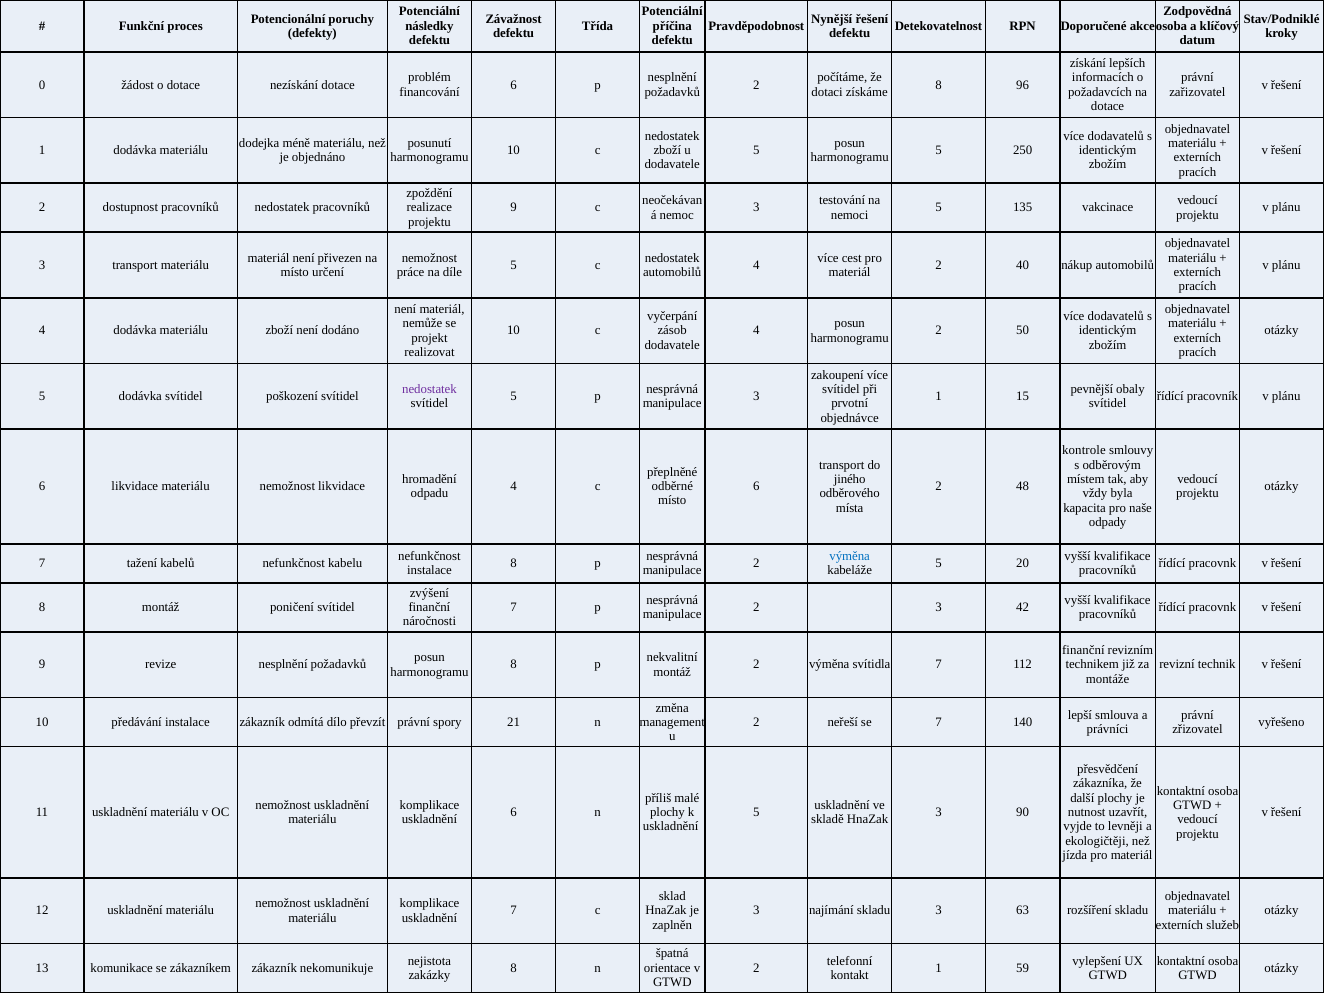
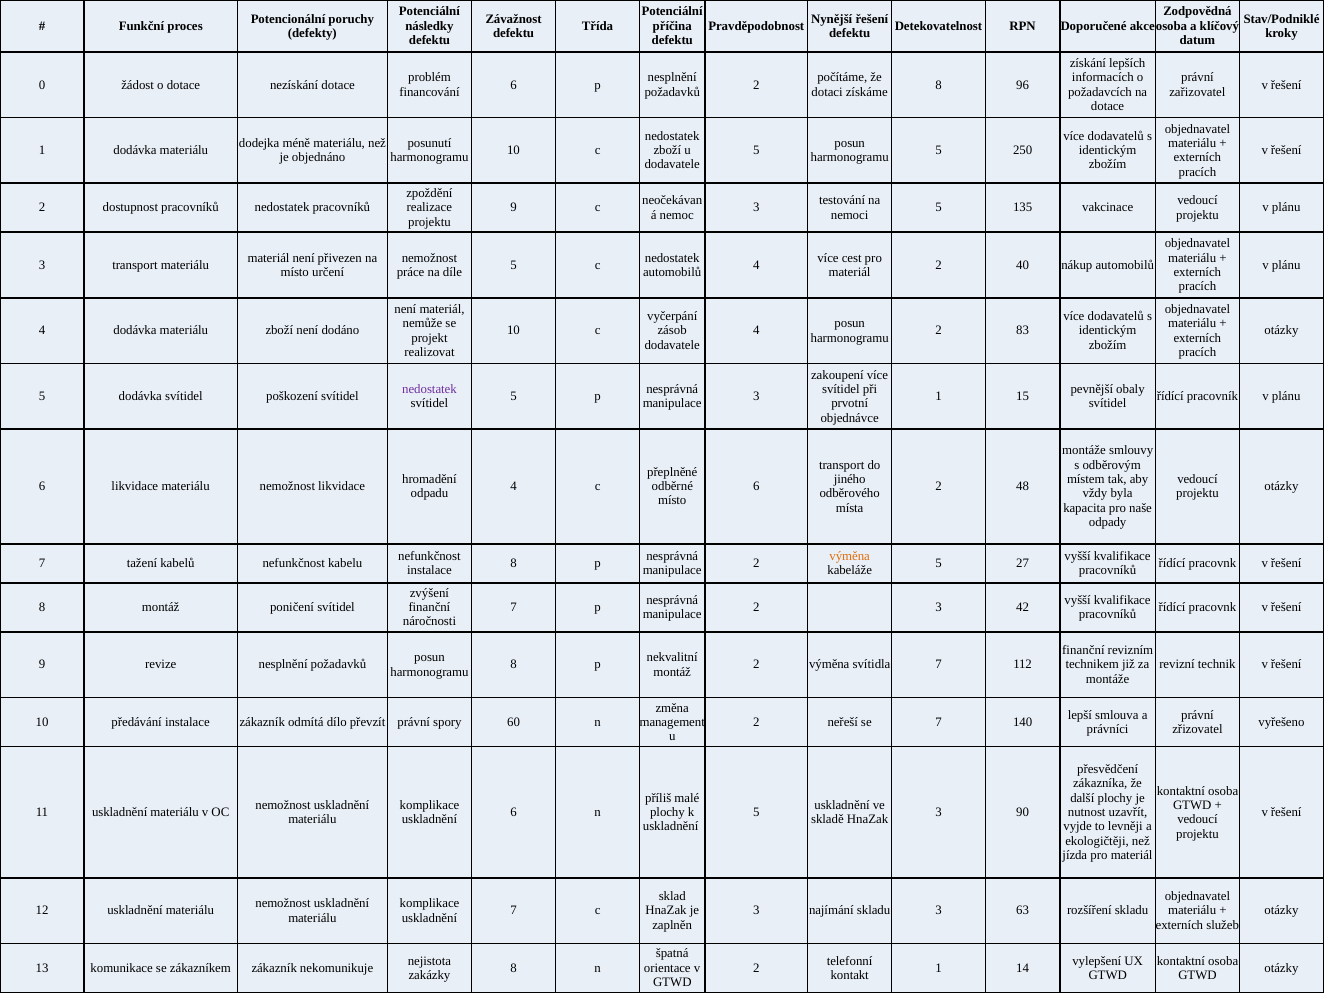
50: 50 -> 83
kontrole at (1084, 451): kontrole -> montáže
výměna at (850, 556) colour: blue -> orange
20: 20 -> 27
21: 21 -> 60
59: 59 -> 14
